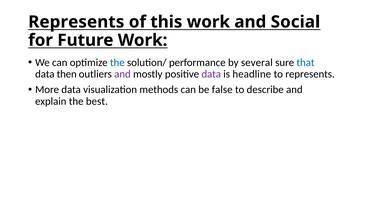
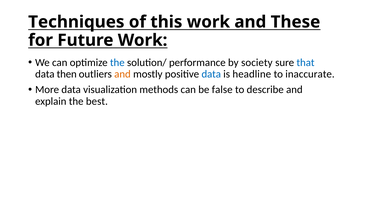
Represents at (76, 22): Represents -> Techniques
Social: Social -> These
several: several -> society
and at (122, 74) colour: purple -> orange
data at (211, 74) colour: purple -> blue
to represents: represents -> inaccurate
